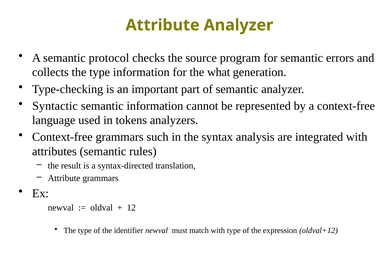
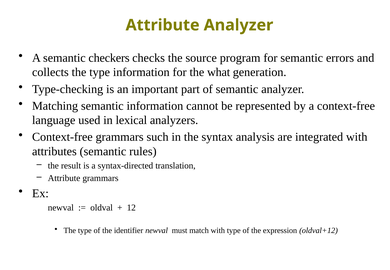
protocol: protocol -> checkers
Syntactic: Syntactic -> Matching
tokens: tokens -> lexical
